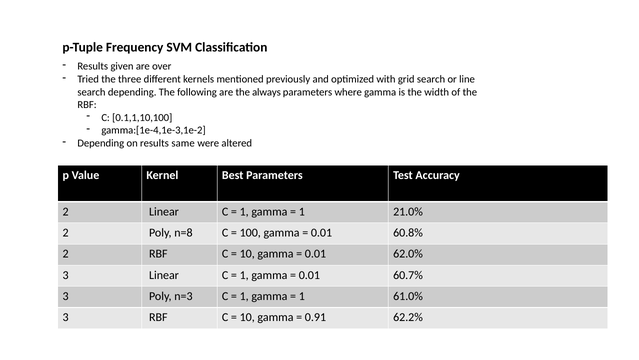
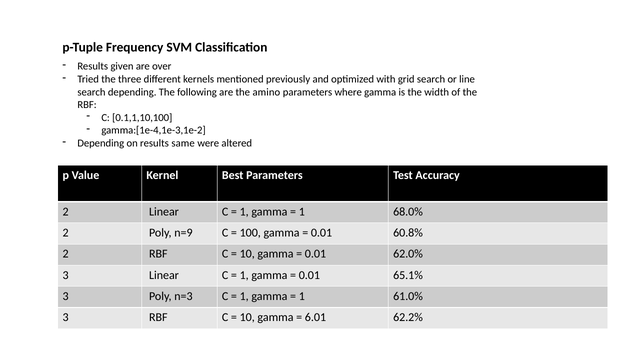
always: always -> amino
21.0%: 21.0% -> 68.0%
n=8: n=8 -> n=9
60.7%: 60.7% -> 65.1%
0.91: 0.91 -> 6.01
